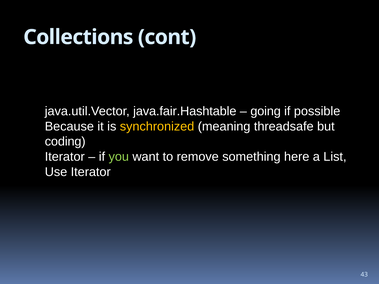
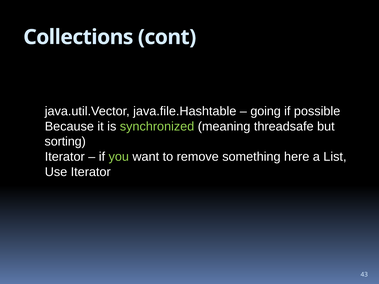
java.fair.Hashtable: java.fair.Hashtable -> java.file.Hashtable
synchronized colour: yellow -> light green
coding: coding -> sorting
